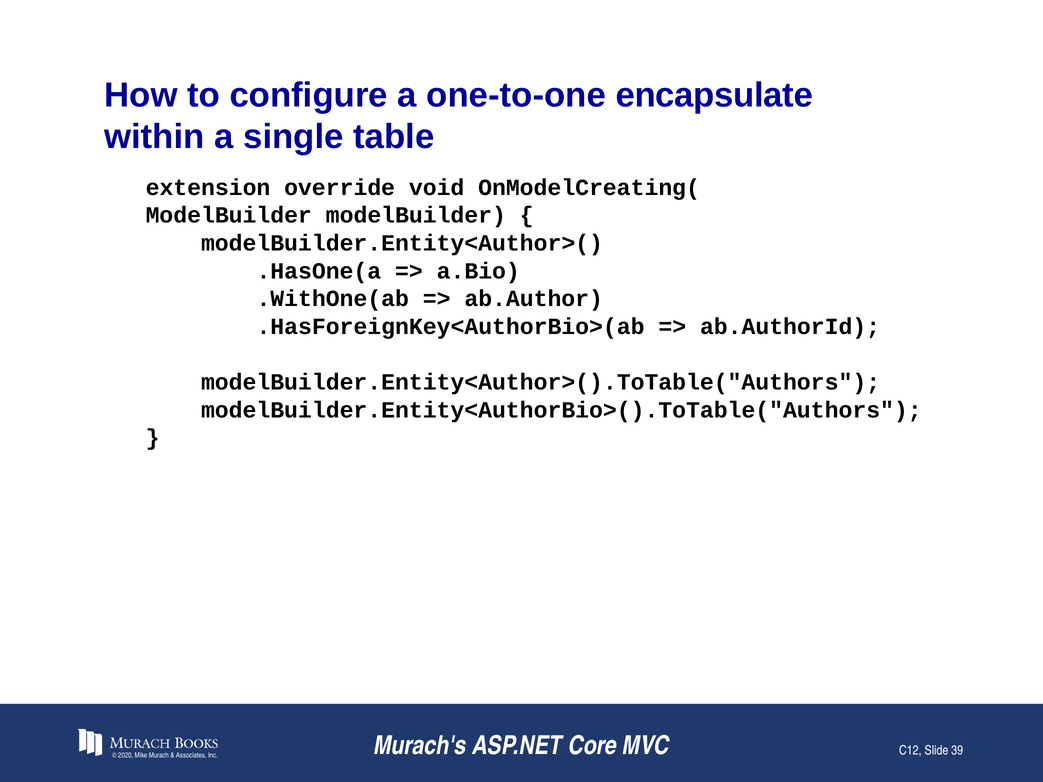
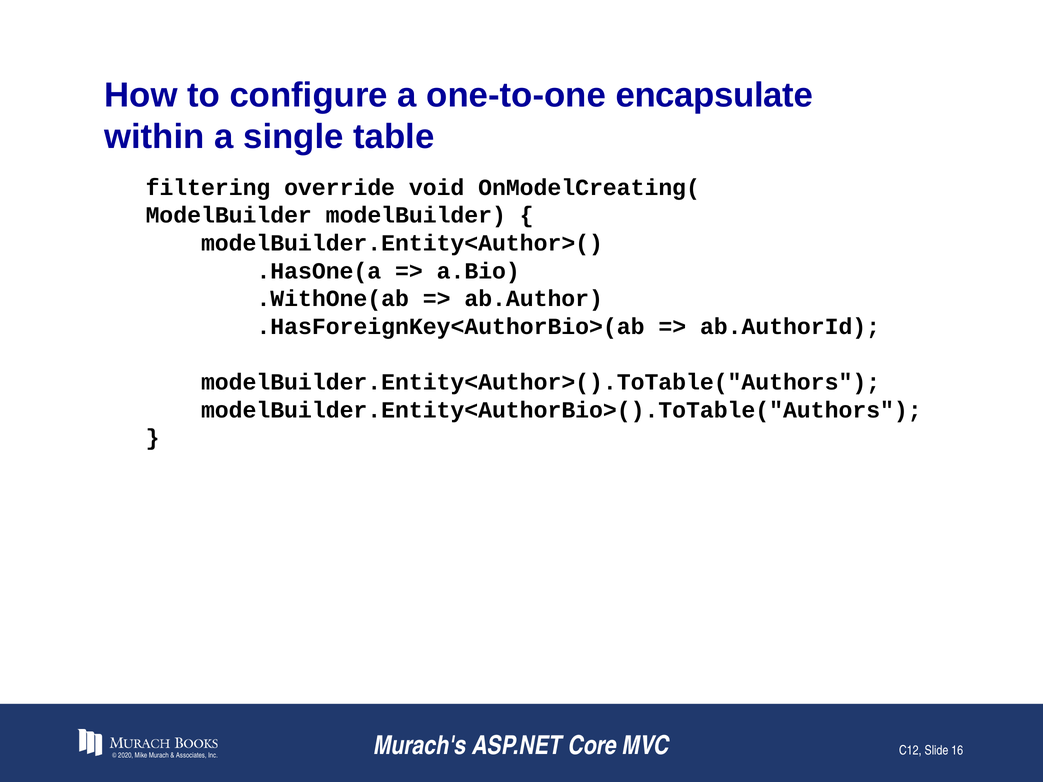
extension: extension -> filtering
39: 39 -> 16
